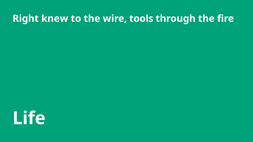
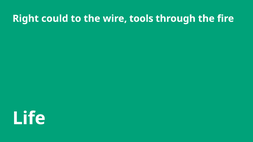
knew: knew -> could
